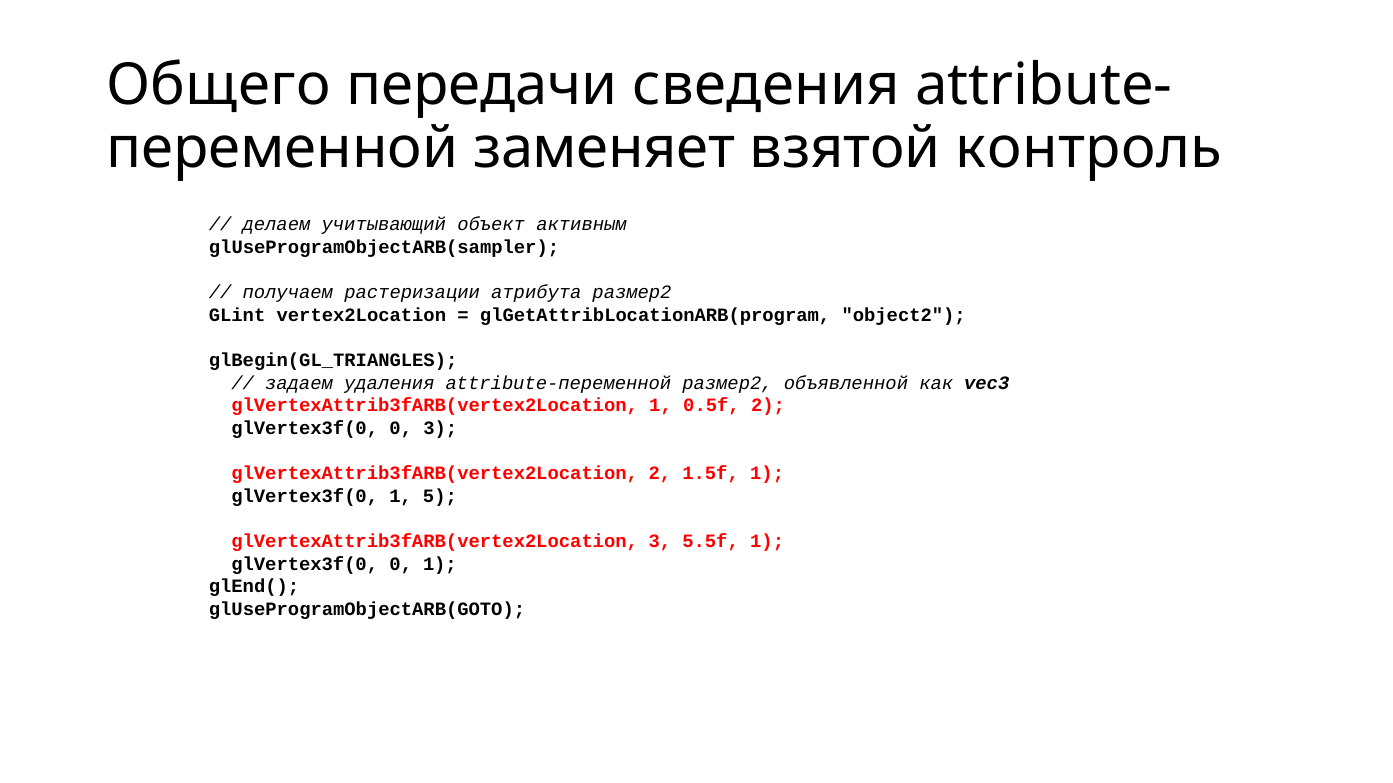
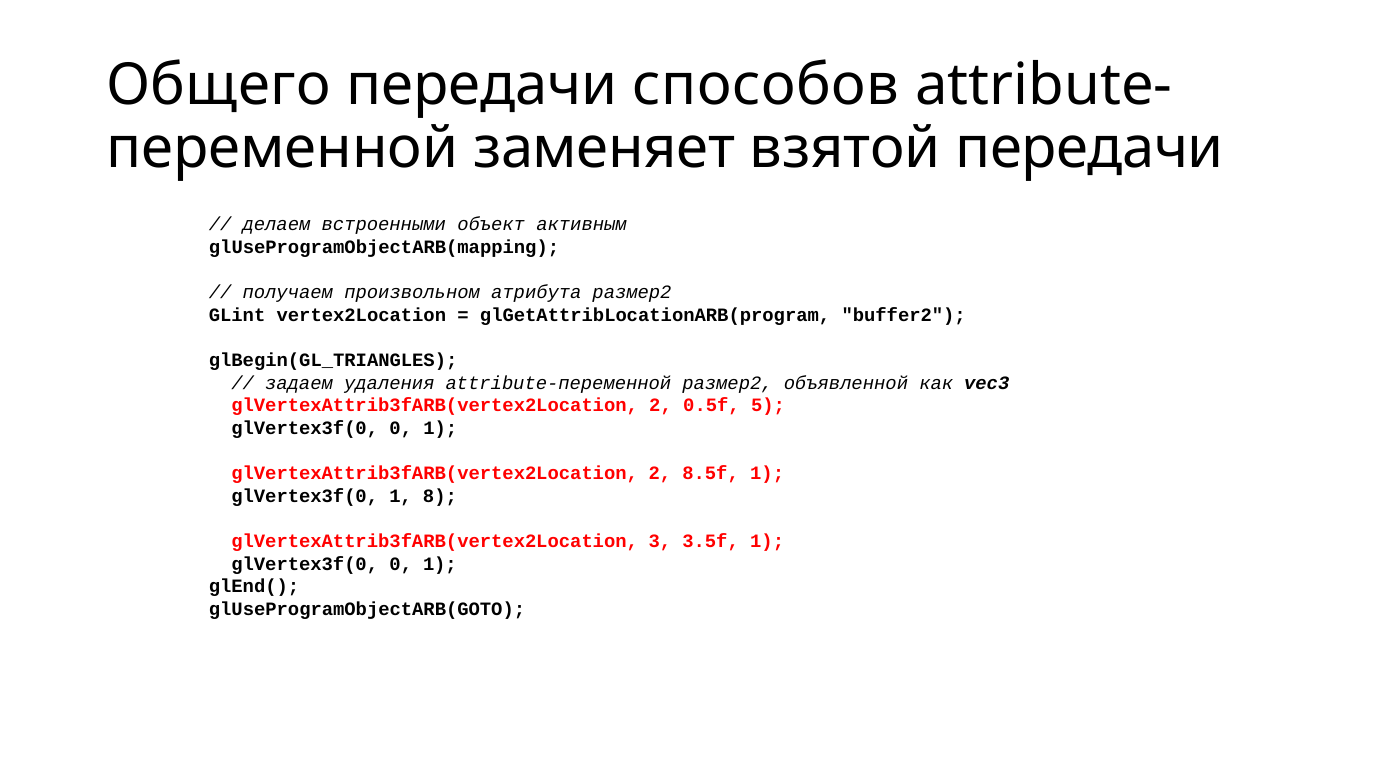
сведения: сведения -> способов
взятой контроль: контроль -> передачи
учитывающий: учитывающий -> встроенными
glUseProgramObjectARB(sampler: glUseProgramObjectARB(sampler -> glUseProgramObjectARB(mapping
растеризации: растеризации -> произвольном
object2: object2 -> buffer2
1 at (661, 406): 1 -> 2
0.5f 2: 2 -> 5
3 at (440, 428): 3 -> 1
1.5f: 1.5f -> 8.5f
5: 5 -> 8
5.5f: 5.5f -> 3.5f
